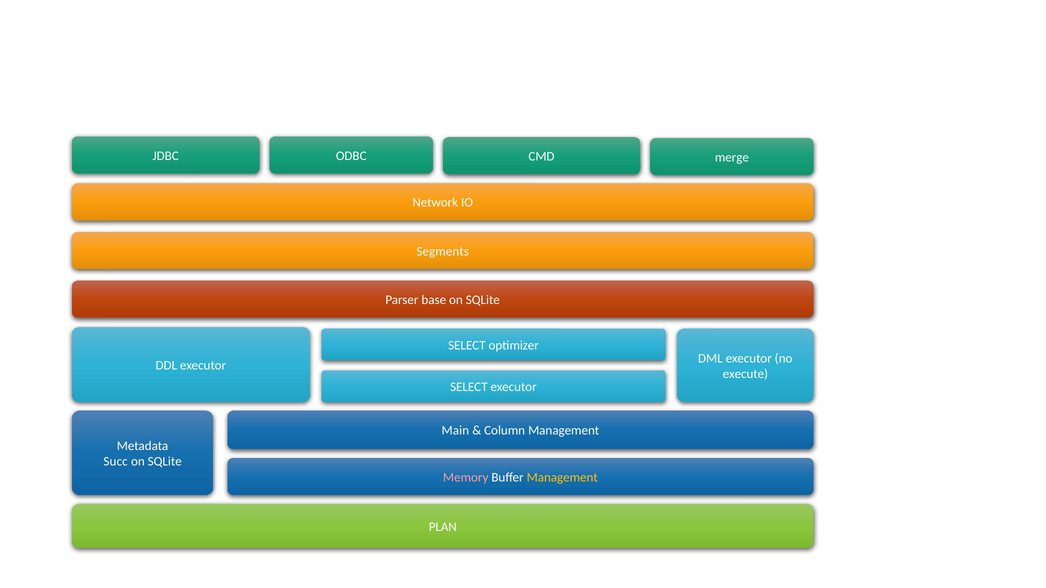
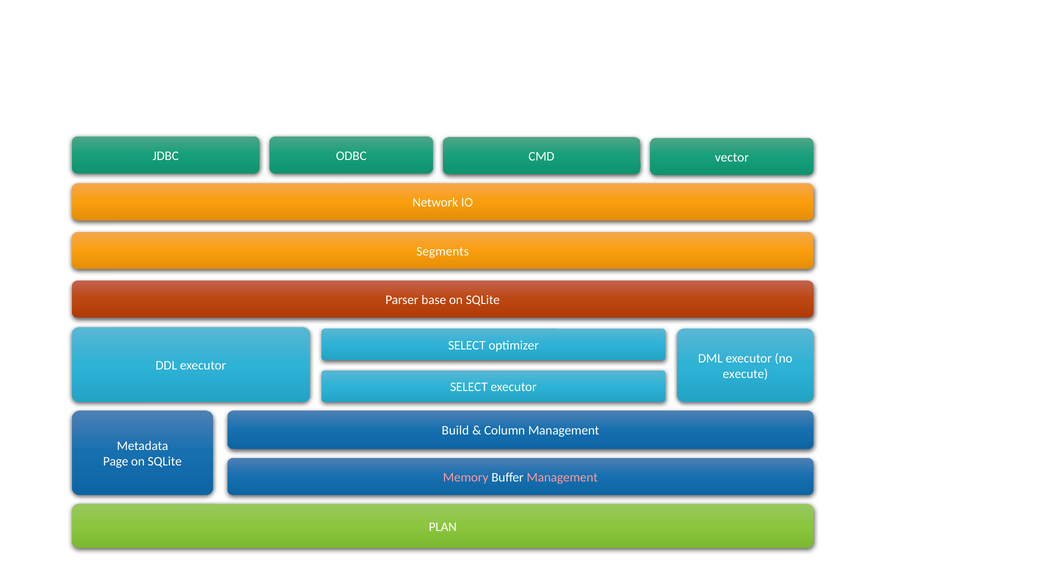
merge: merge -> vector
Main: Main -> Build
Succ: Succ -> Page
Management at (562, 478) colour: yellow -> pink
